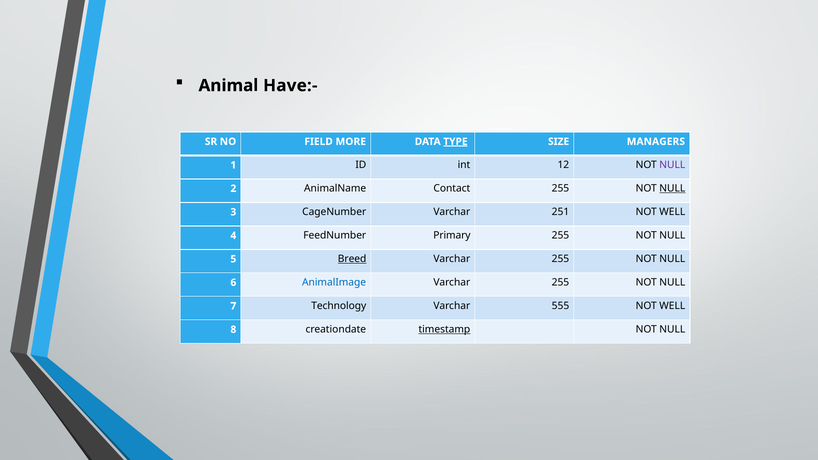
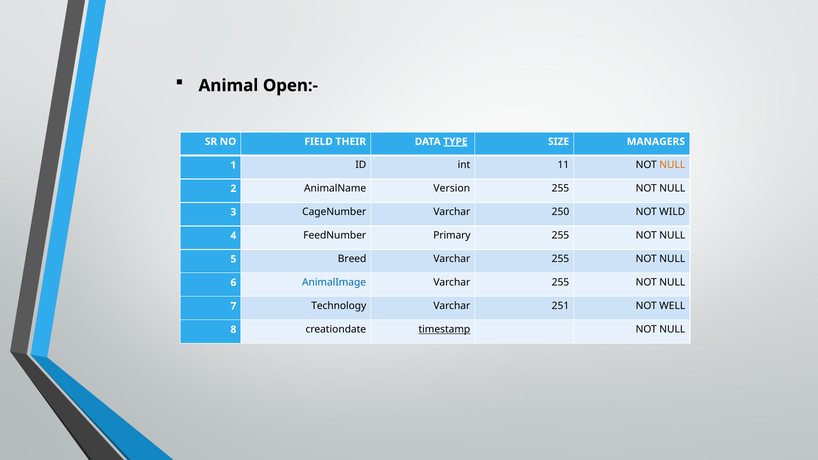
Have:-: Have:- -> Open:-
MORE: MORE -> THEIR
12: 12 -> 11
NULL at (672, 165) colour: purple -> orange
Contact: Contact -> Version
NULL at (672, 189) underline: present -> none
251: 251 -> 250
WELL at (672, 212): WELL -> WILD
Breed underline: present -> none
555: 555 -> 251
